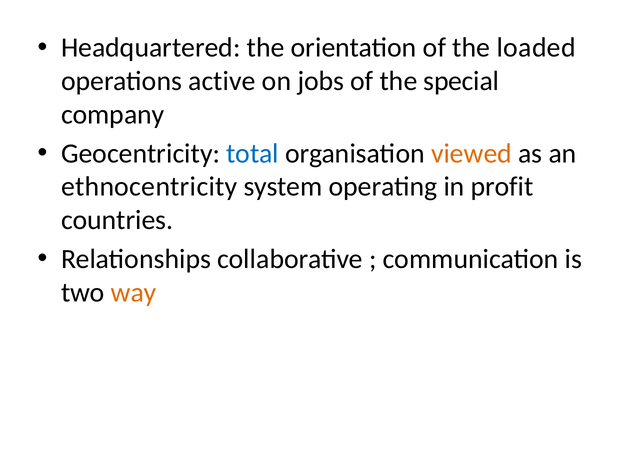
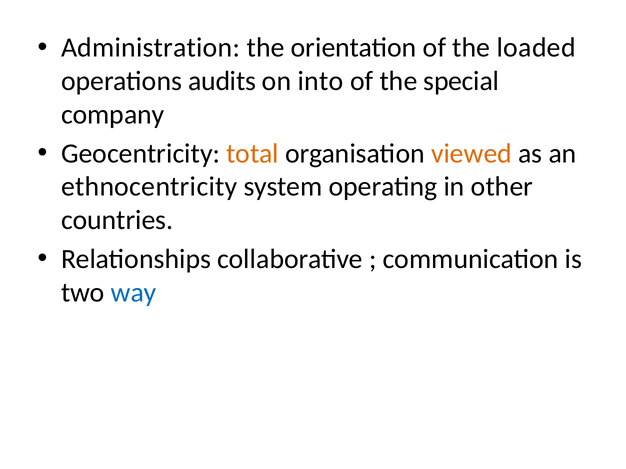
Headquartered: Headquartered -> Administration
active: active -> audits
jobs: jobs -> into
total colour: blue -> orange
profit: profit -> other
way colour: orange -> blue
